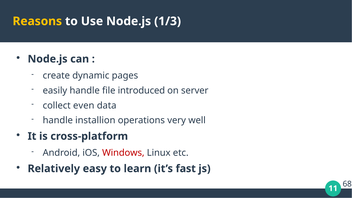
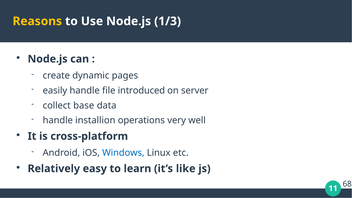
even: even -> base
Windows colour: red -> blue
fast: fast -> like
